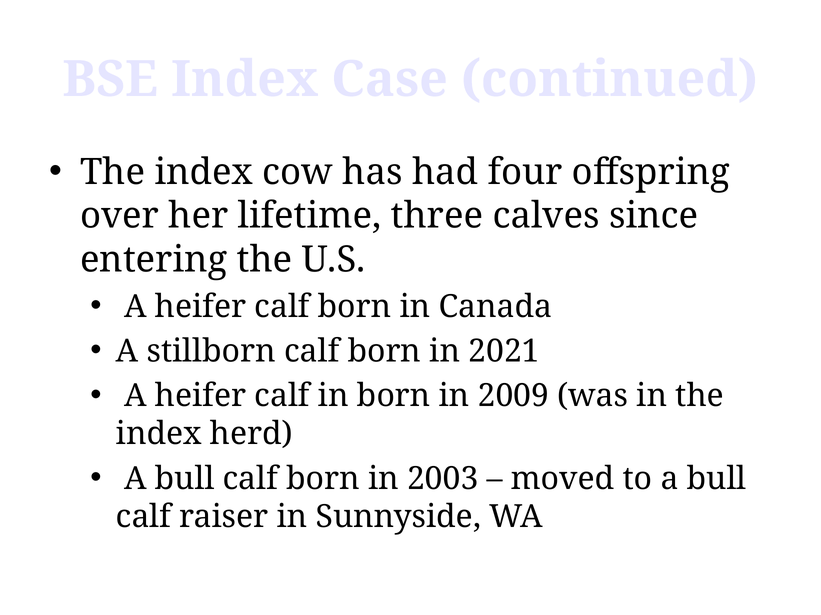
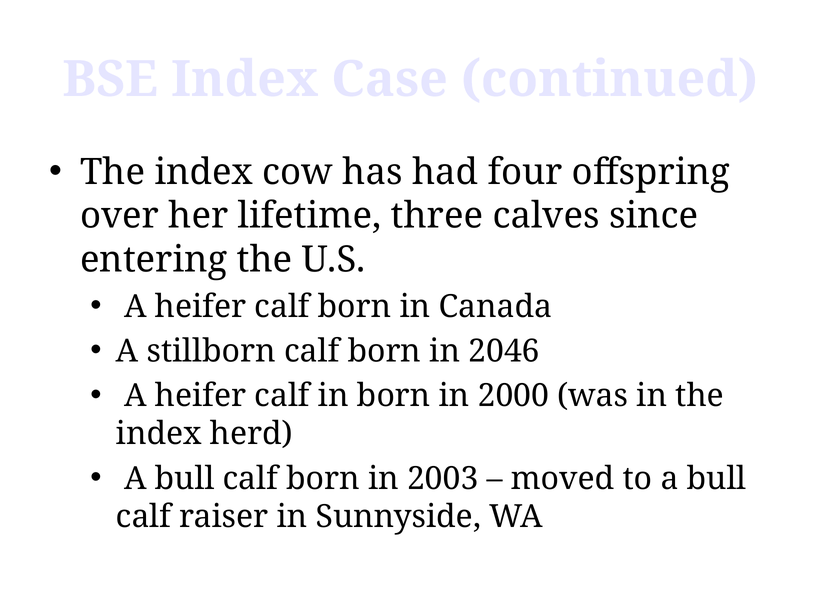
2021: 2021 -> 2046
2009: 2009 -> 2000
